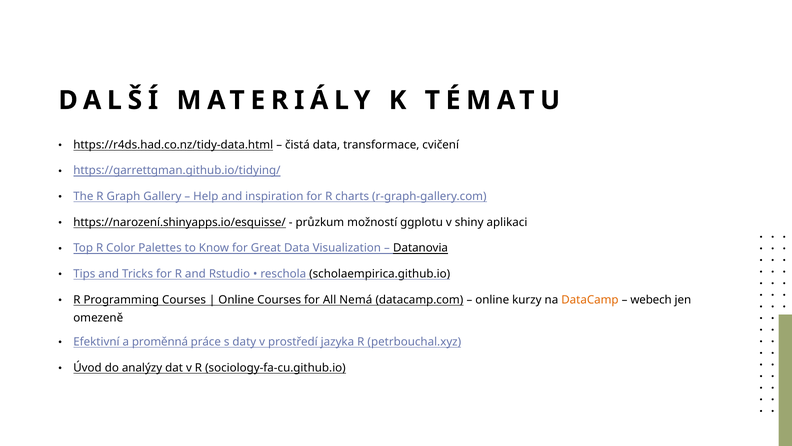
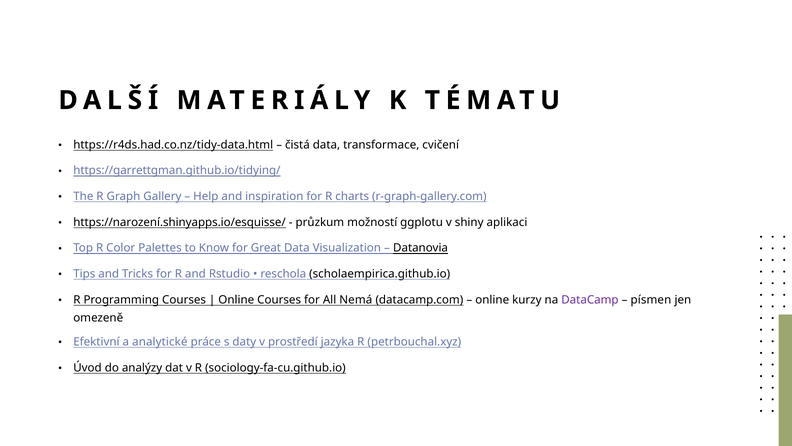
DataCamp colour: orange -> purple
webech: webech -> písmen
proměnná: proměnná -> analytické
